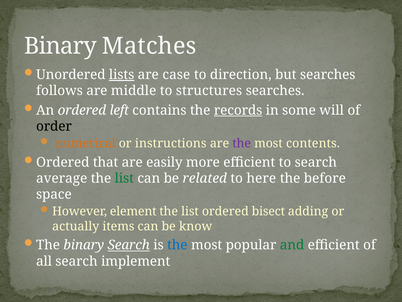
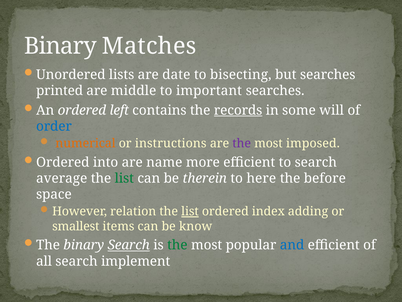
lists underline: present -> none
case: case -> date
direction: direction -> bisecting
follows: follows -> printed
structures: structures -> important
order colour: black -> blue
contents: contents -> imposed
that: that -> into
easily: easily -> name
related: related -> therein
element: element -> relation
list at (190, 211) underline: none -> present
bisect: bisect -> index
actually: actually -> smallest
the at (177, 245) colour: blue -> green
and colour: green -> blue
